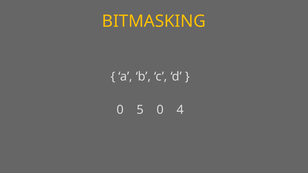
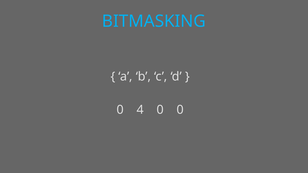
BITMASKING colour: yellow -> light blue
5: 5 -> 4
0 4: 4 -> 0
